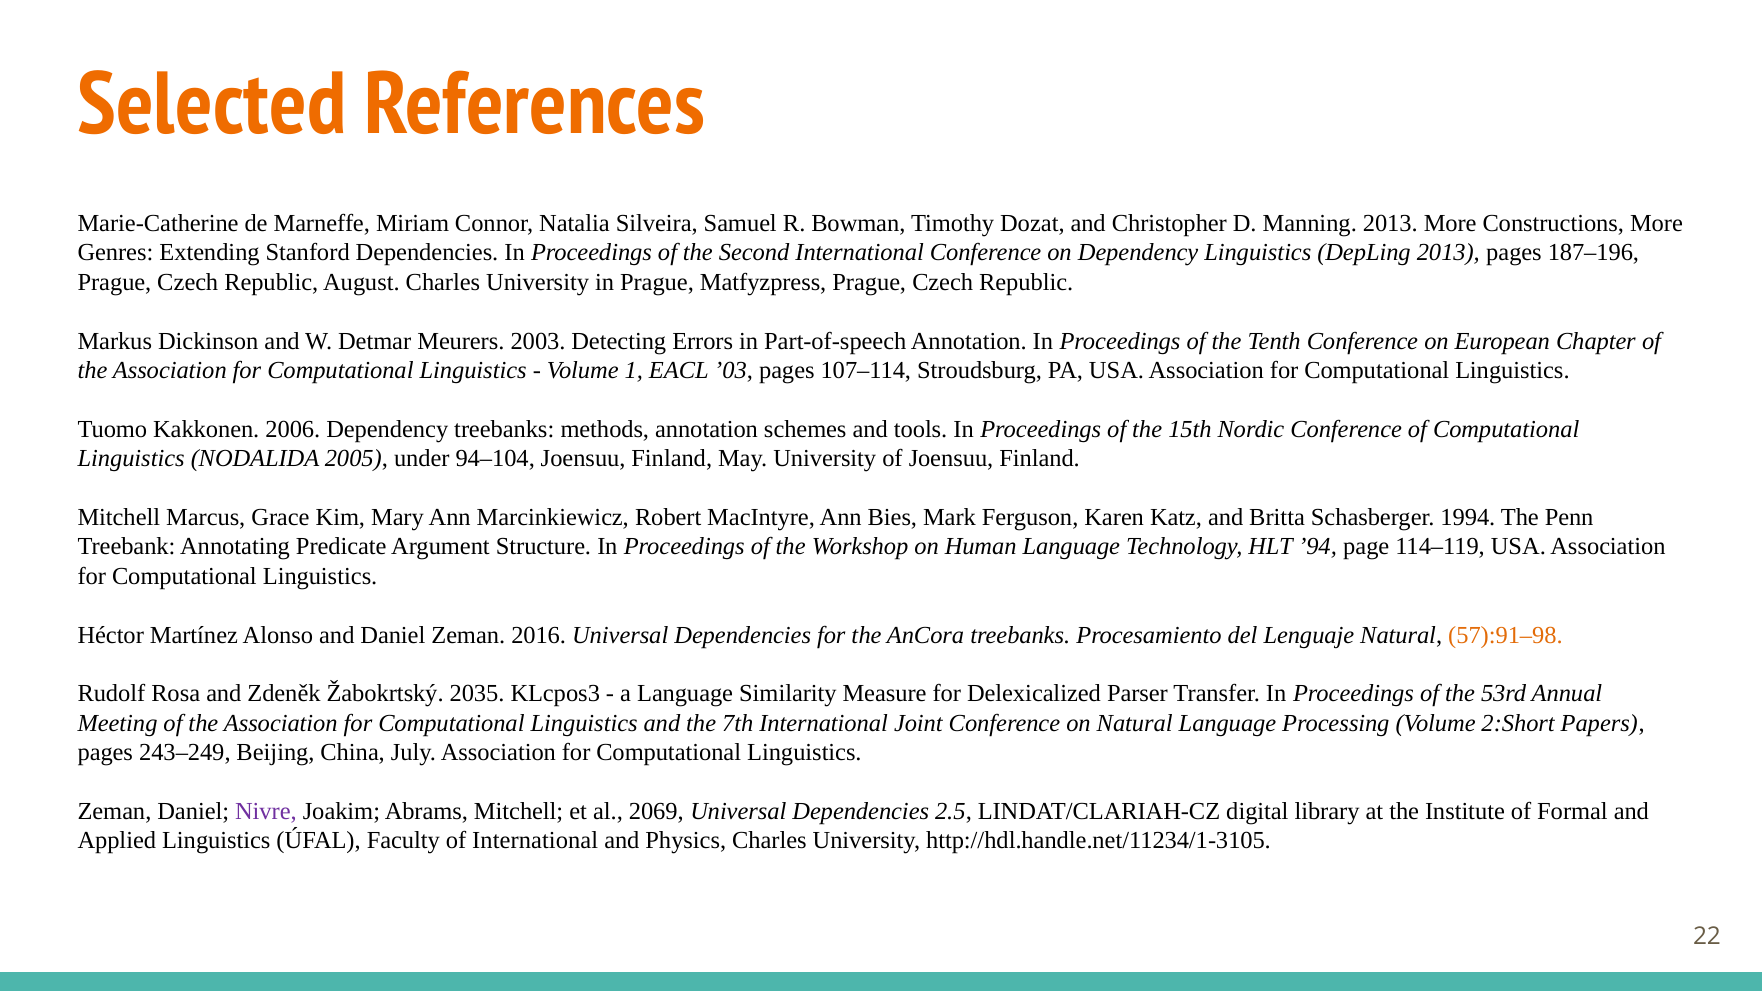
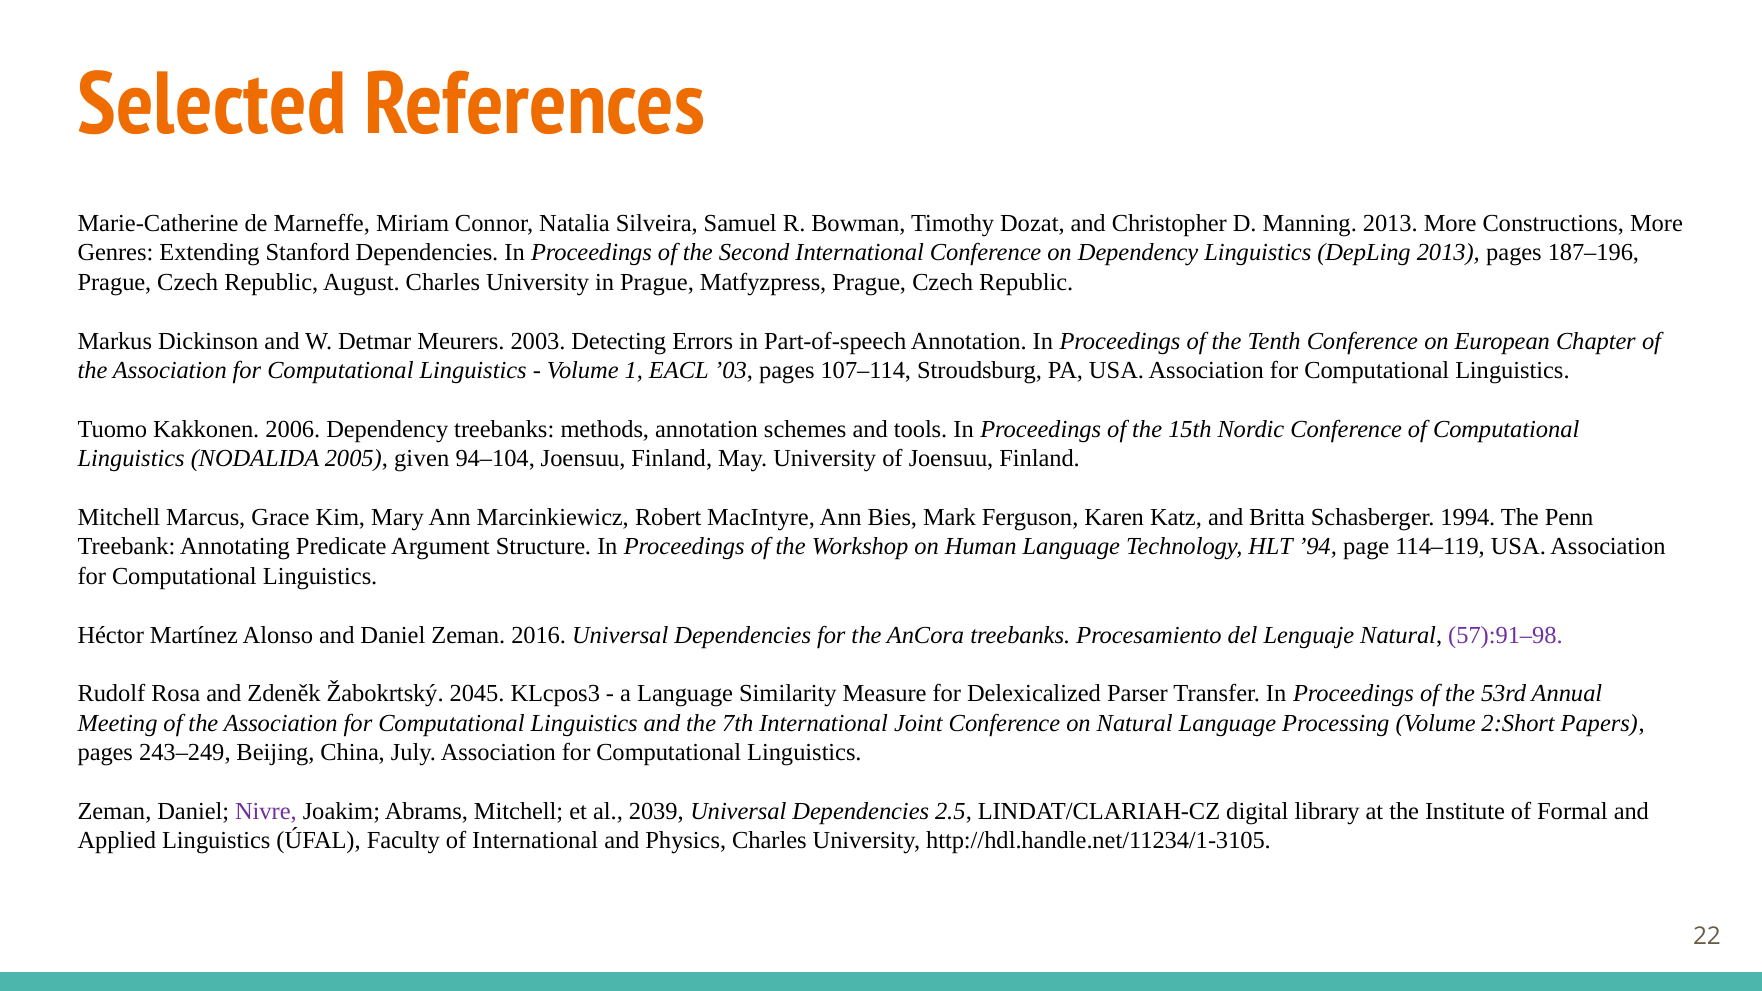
under: under -> given
57):91–98 colour: orange -> purple
2035: 2035 -> 2045
2069: 2069 -> 2039
